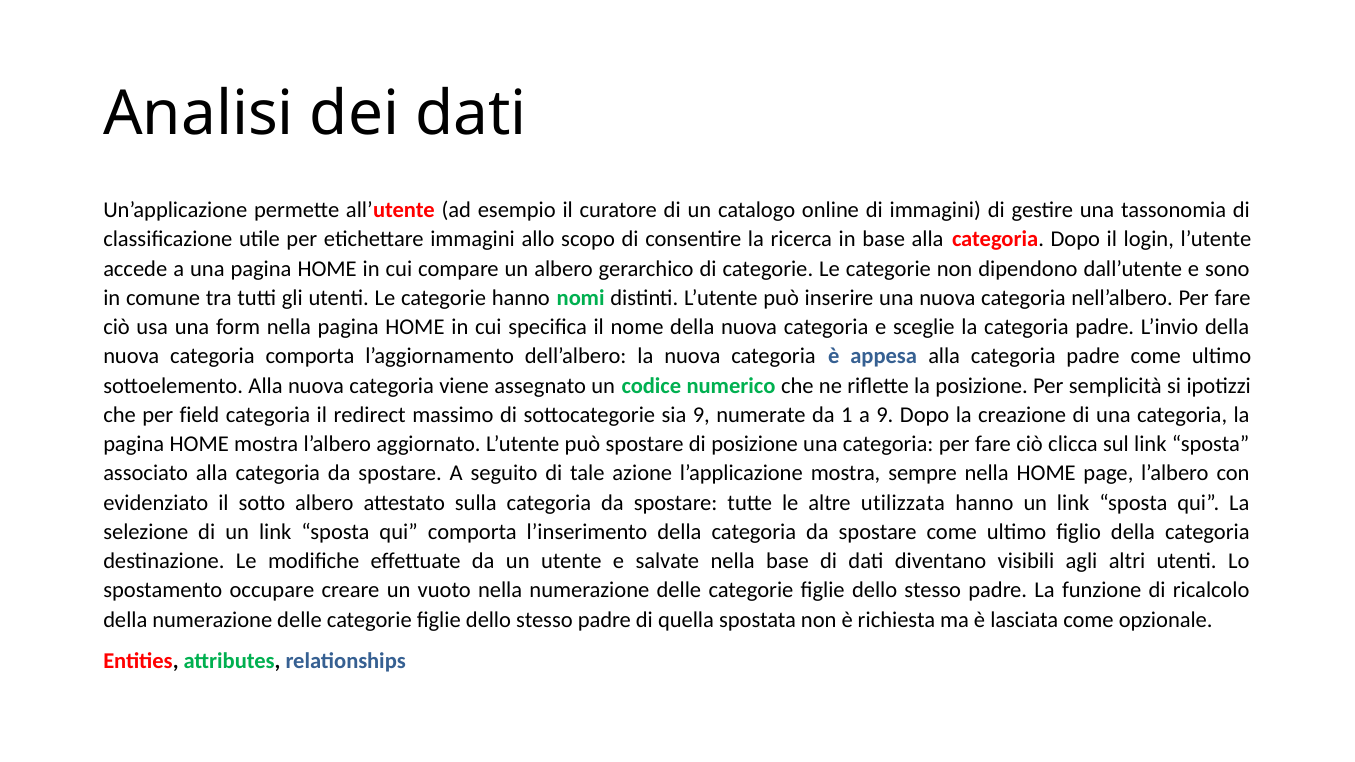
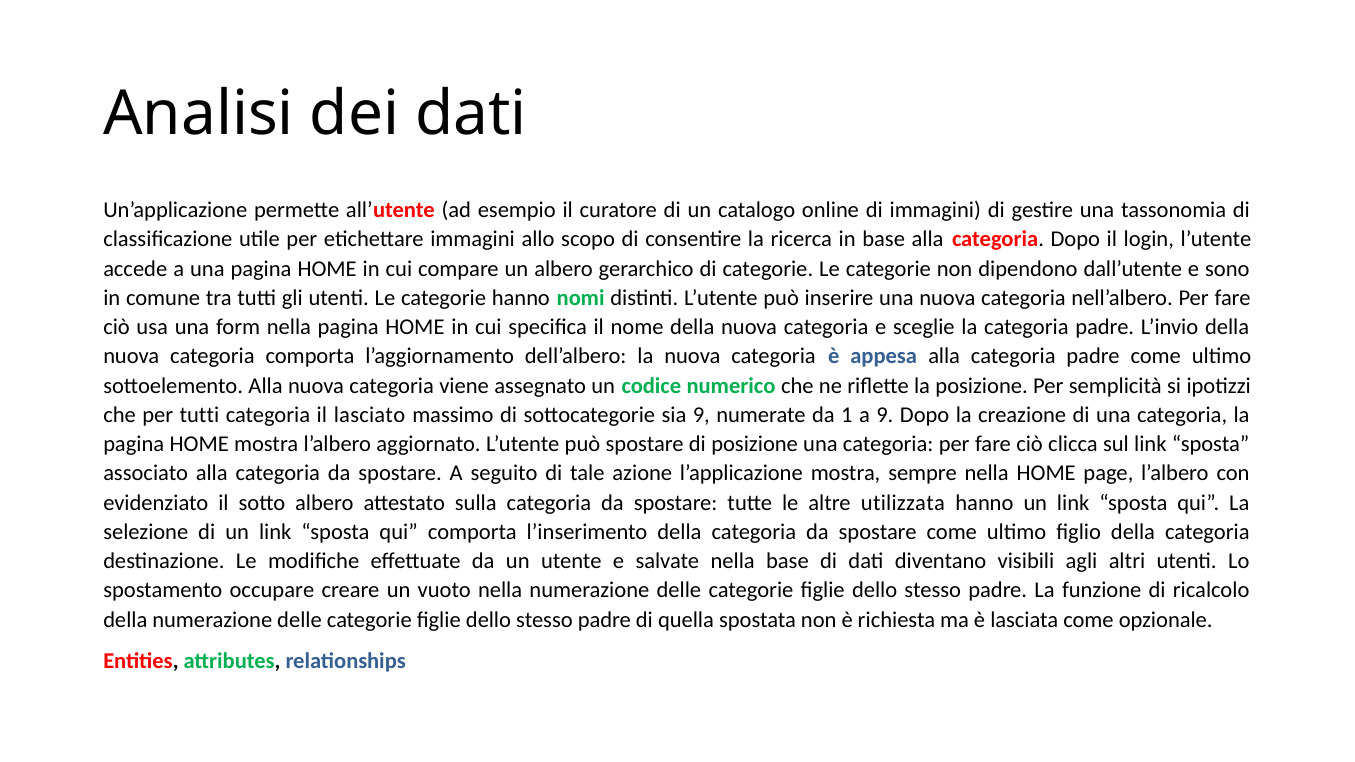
per field: field -> tutti
redirect: redirect -> lasciato
